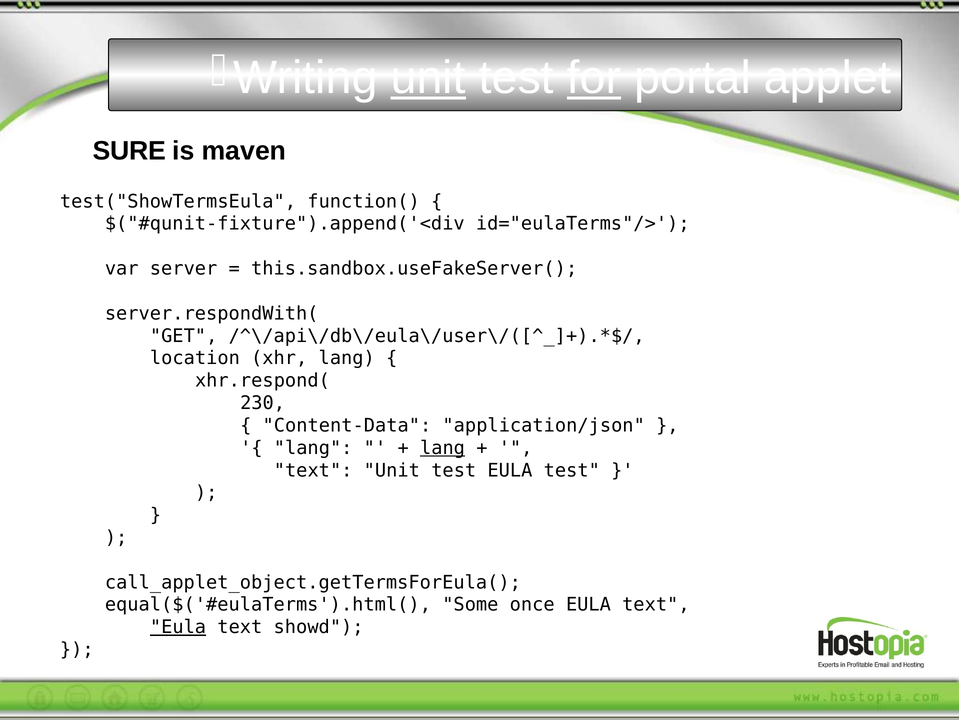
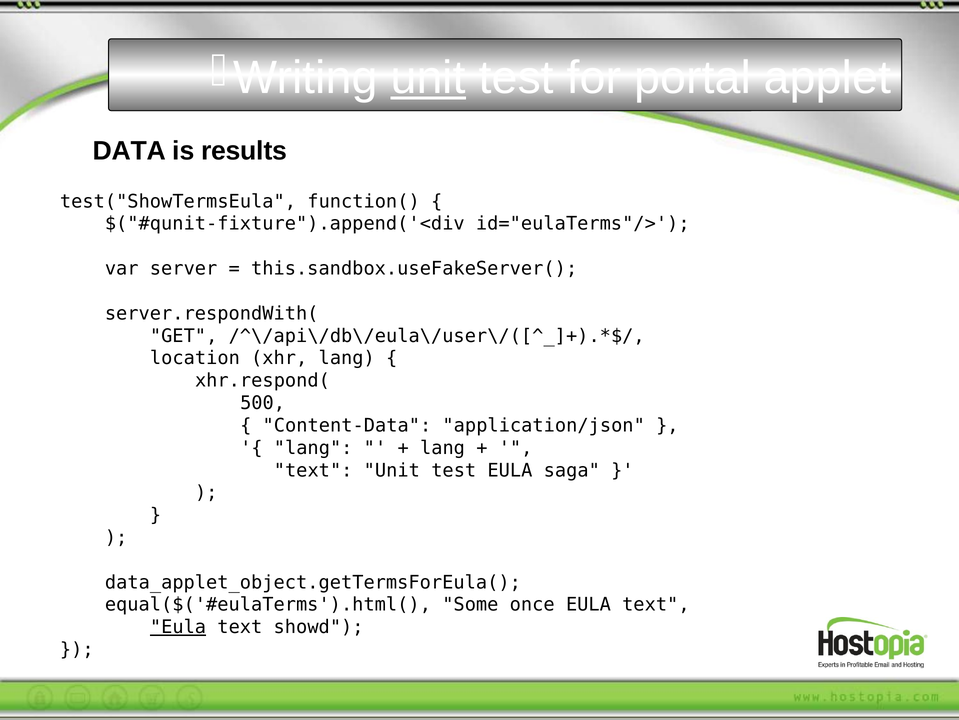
for underline: present -> none
SURE: SURE -> DATA
maven: maven -> results
230: 230 -> 500
lang at (443, 447) underline: present -> none
EULA test: test -> saga
call_applet_object.getTermsForEula(: call_applet_object.getTermsForEula( -> data_applet_object.getTermsForEula(
